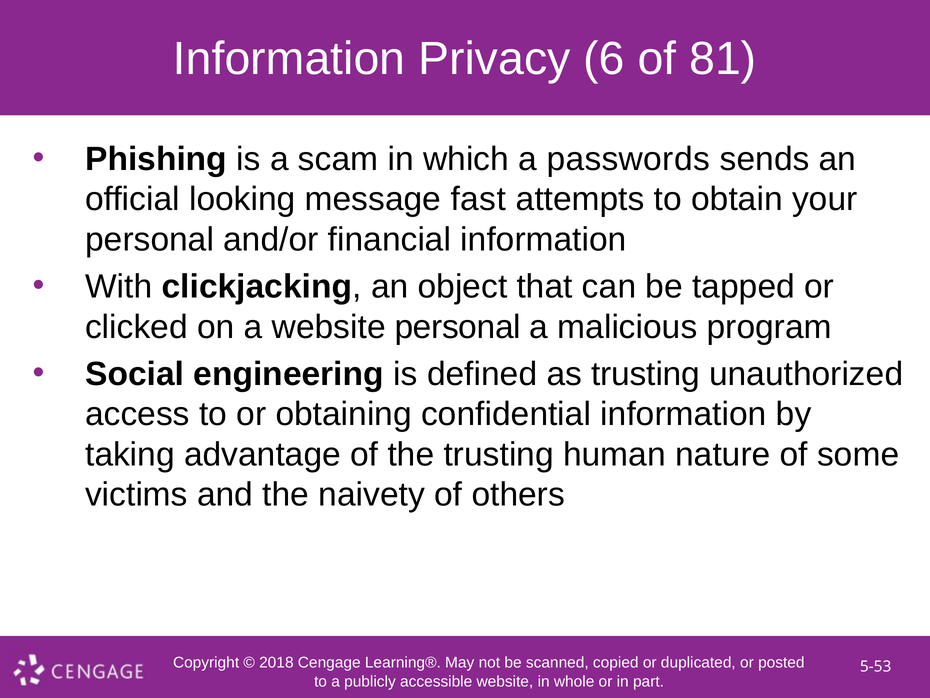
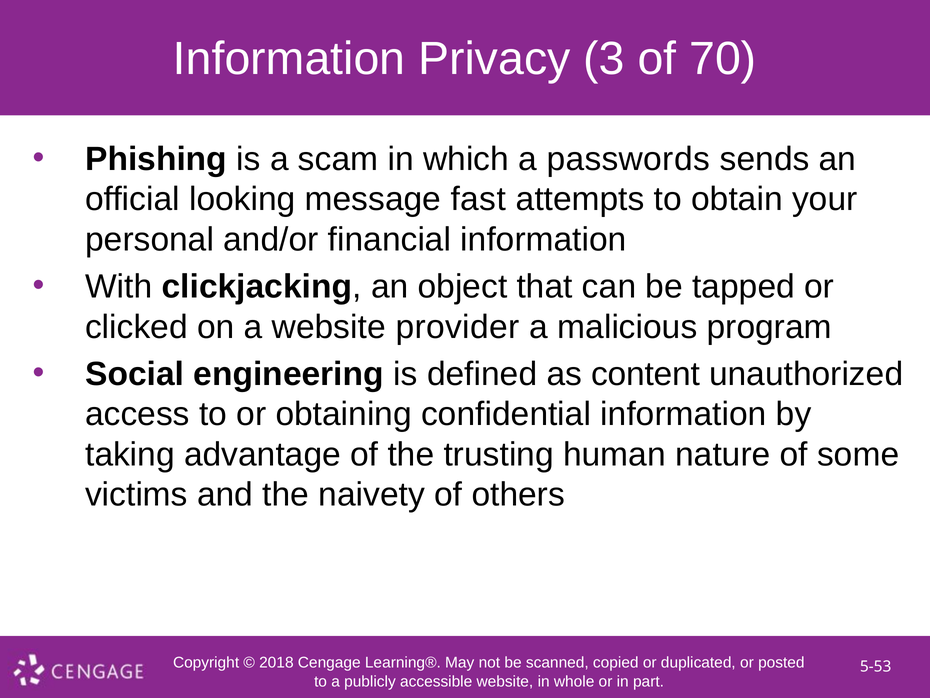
6: 6 -> 3
81: 81 -> 70
website personal: personal -> provider
as trusting: trusting -> content
